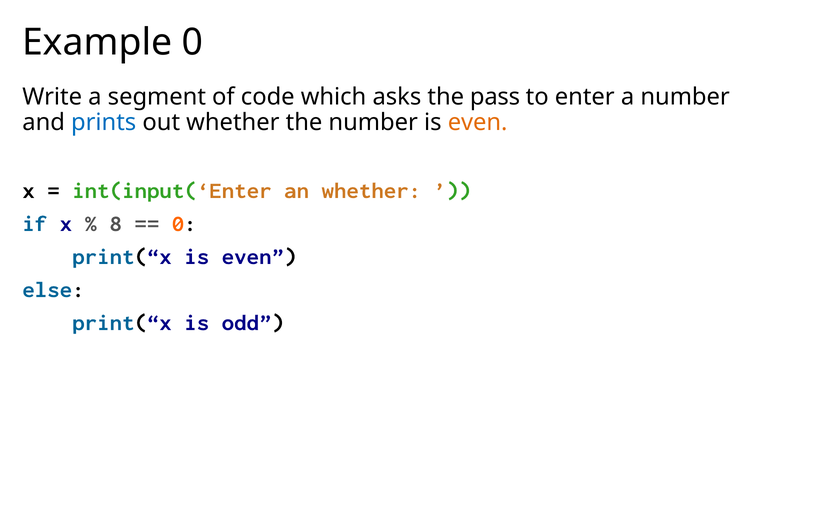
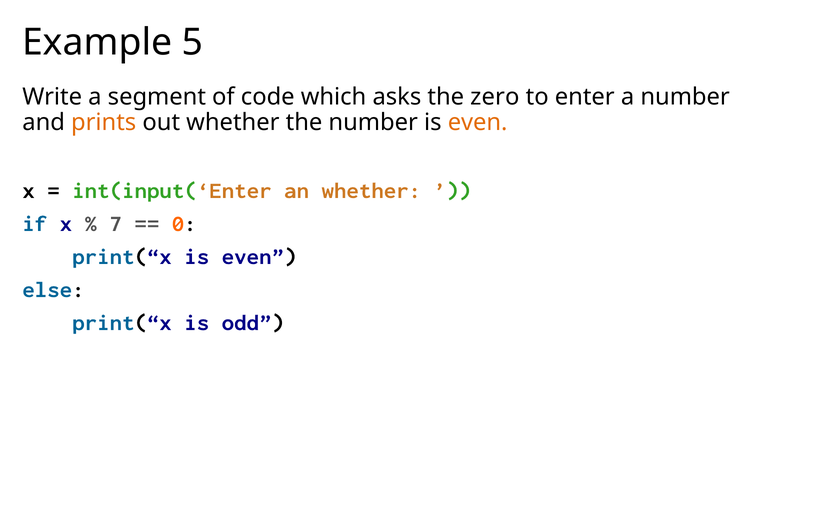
Example 0: 0 -> 5
pass: pass -> zero
prints colour: blue -> orange
8: 8 -> 7
